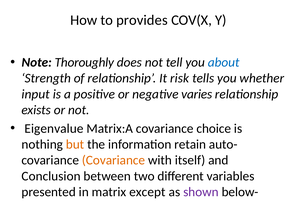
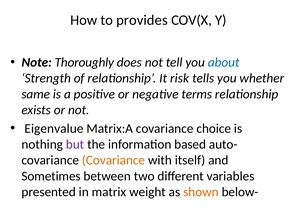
input: input -> same
varies: varies -> terms
but colour: orange -> purple
retain: retain -> based
Conclusion: Conclusion -> Sometimes
except: except -> weight
shown colour: purple -> orange
